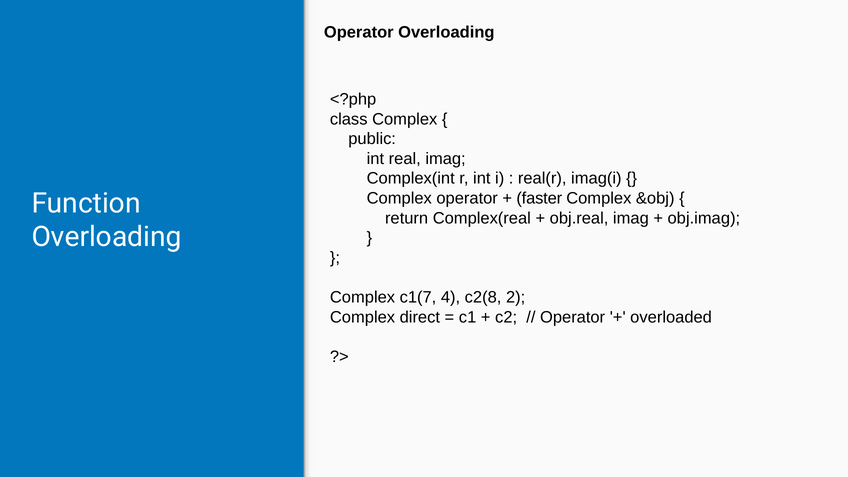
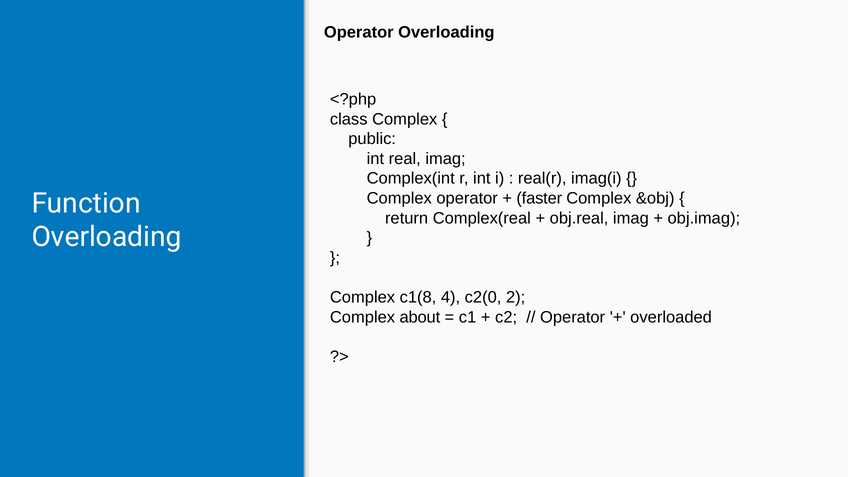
c1(7: c1(7 -> c1(8
c2(8: c2(8 -> c2(0
direct: direct -> about
